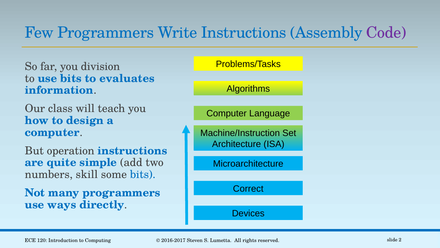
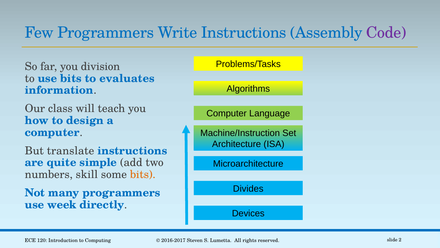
operation: operation -> translate
bits at (143, 174) colour: blue -> orange
Correct: Correct -> Divides
ways: ways -> week
